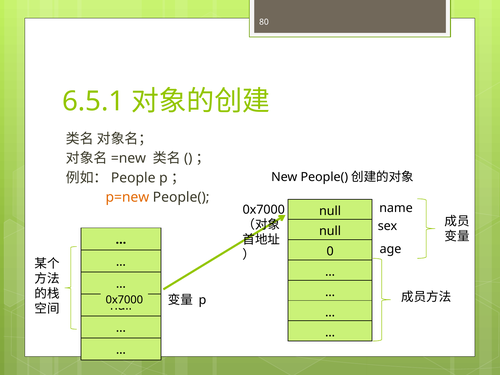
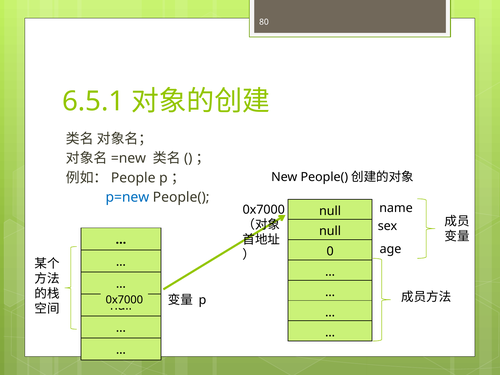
p=new colour: orange -> blue
